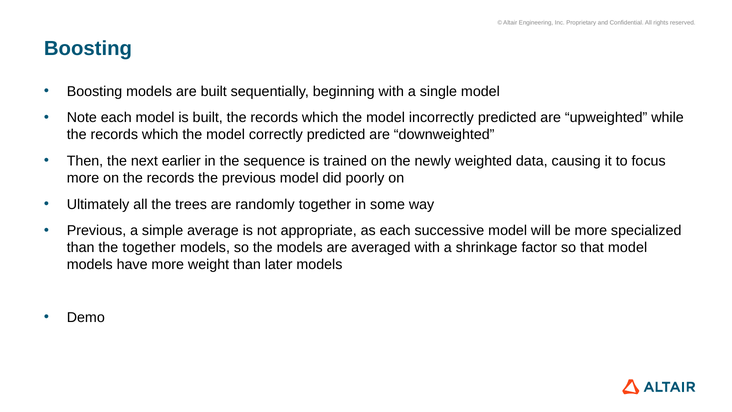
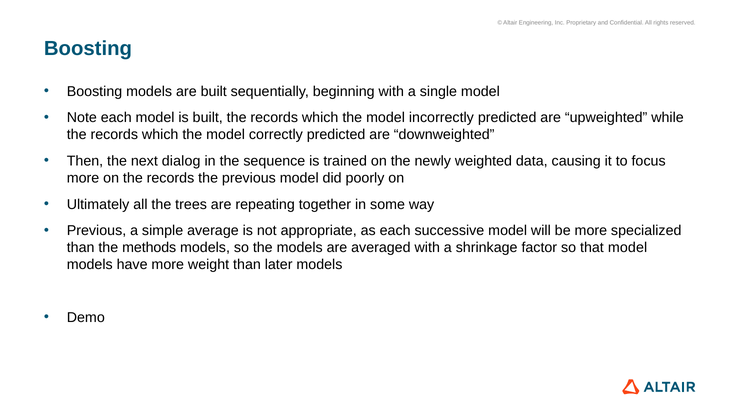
earlier: earlier -> dialog
randomly: randomly -> repeating
the together: together -> methods
